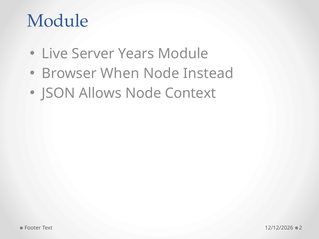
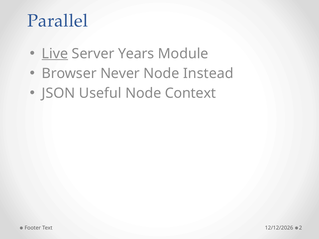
Module at (58, 21): Module -> Parallel
Live underline: none -> present
When: When -> Never
Allows: Allows -> Useful
